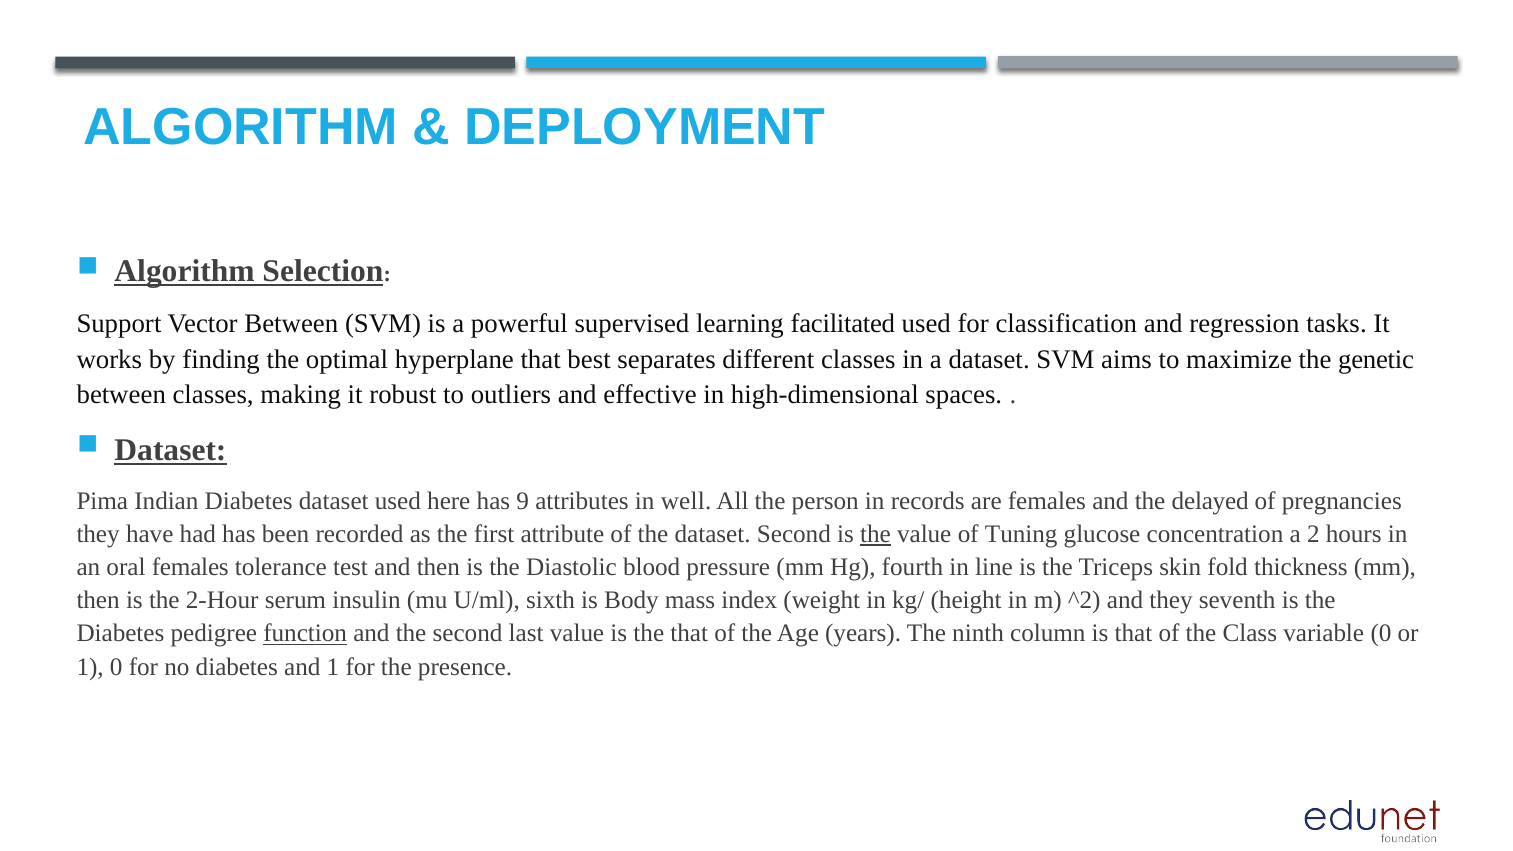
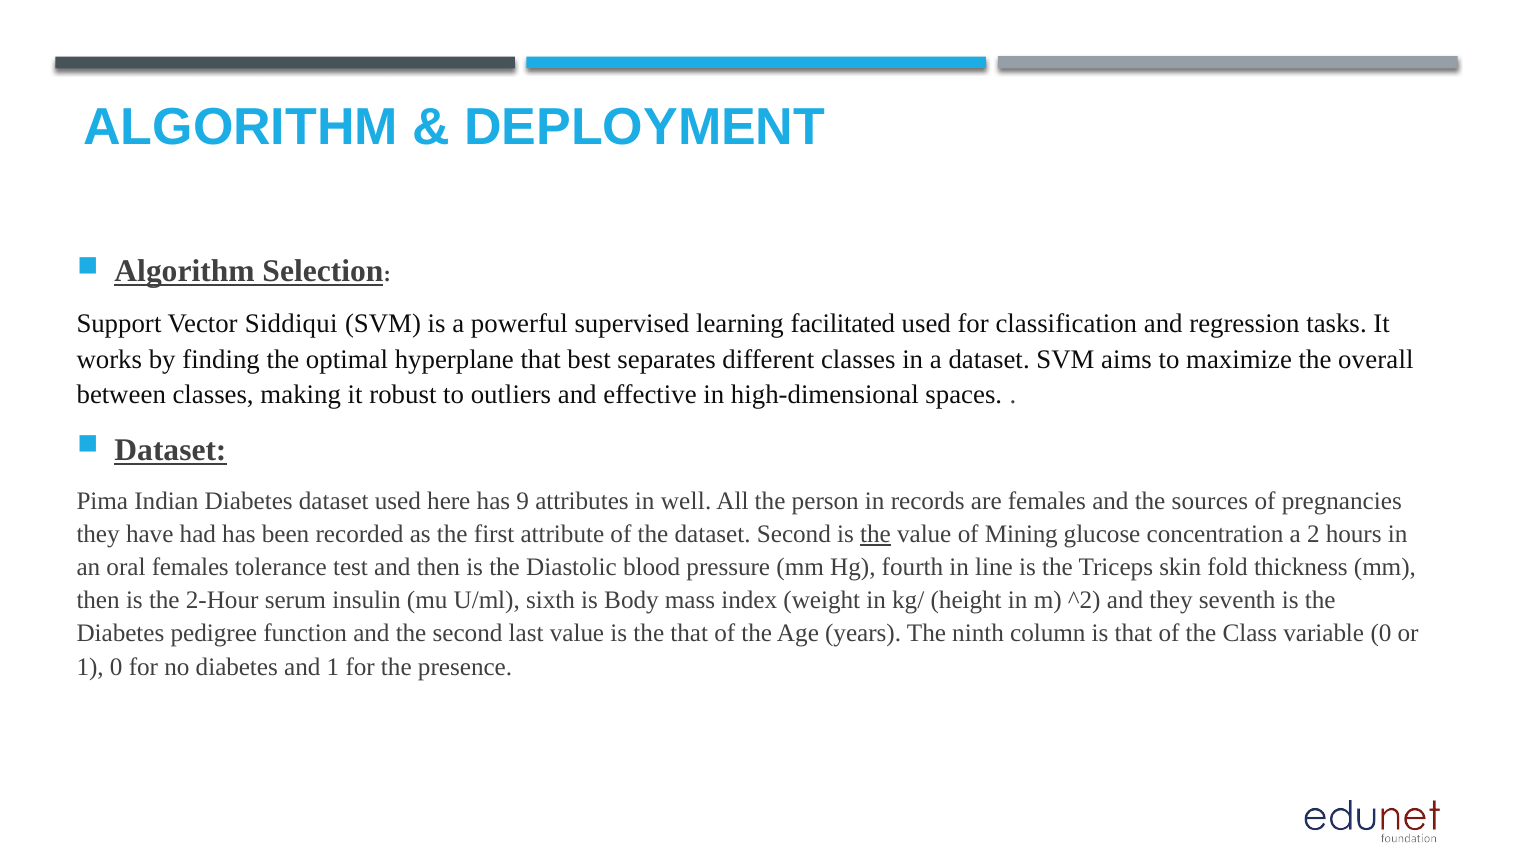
Vector Between: Between -> Siddiqui
genetic: genetic -> overall
delayed: delayed -> sources
Tuning: Tuning -> Mining
function underline: present -> none
